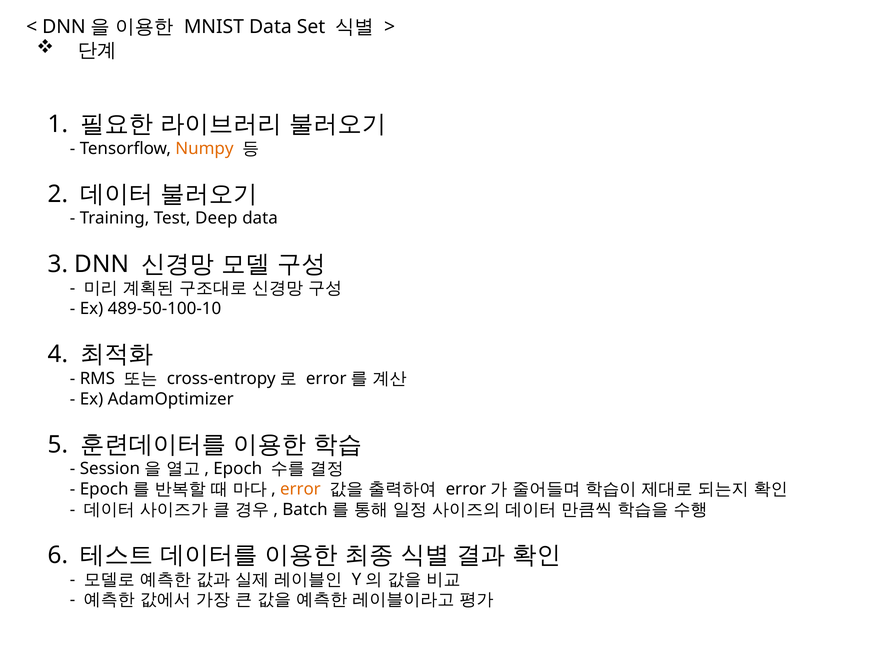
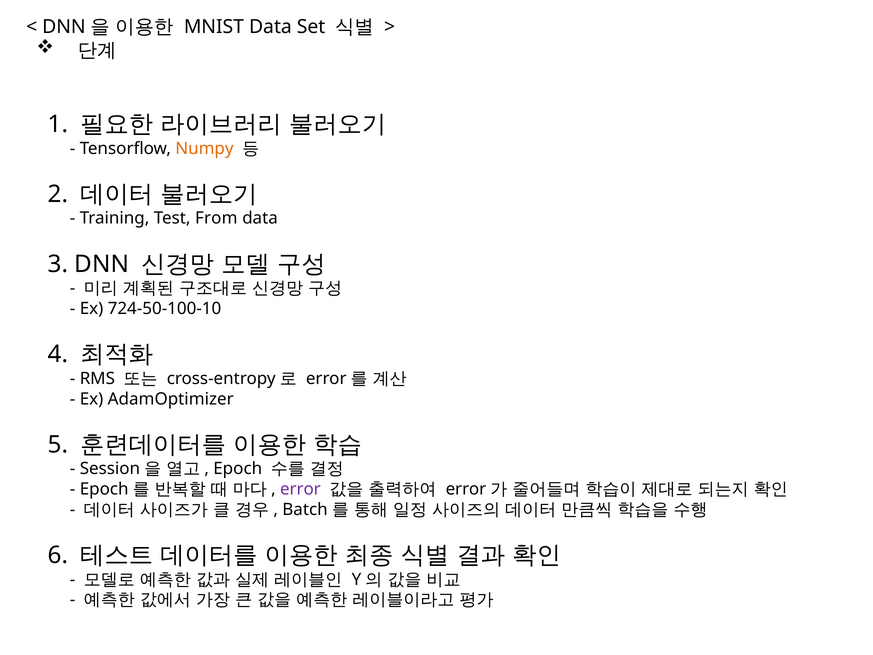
Deep: Deep -> From
489-50-100-10: 489-50-100-10 -> 724-50-100-10
error colour: orange -> purple
